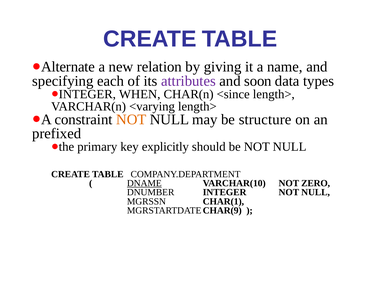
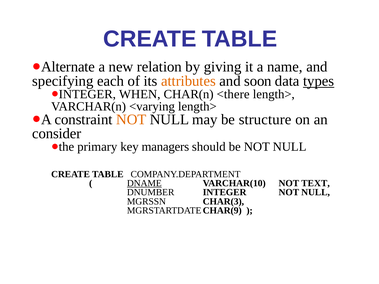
attributes colour: purple -> orange
types underline: none -> present
<since: <since -> <there
prefixed: prefixed -> consider
explicitly: explicitly -> managers
ZERO: ZERO -> TEXT
CHAR(1: CHAR(1 -> CHAR(3
